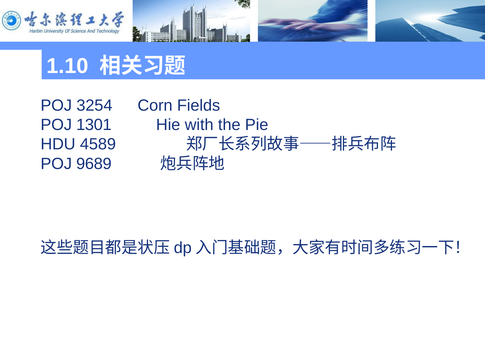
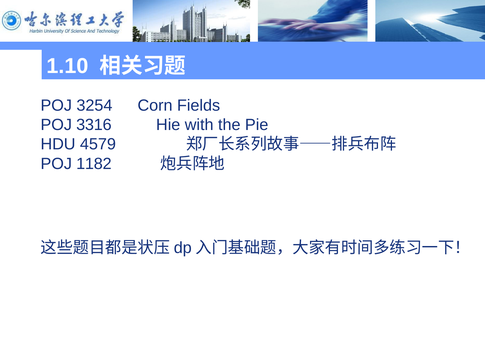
1301: 1301 -> 3316
4589: 4589 -> 4579
9689: 9689 -> 1182
